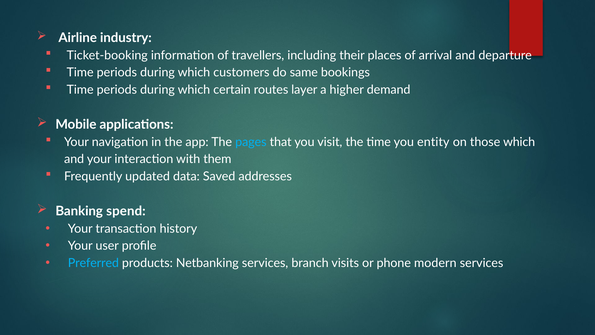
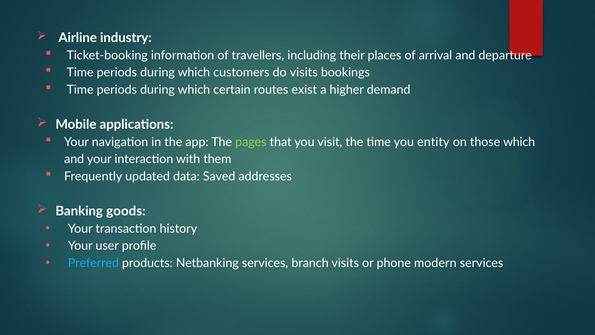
do same: same -> visits
layer: layer -> exist
pages colour: light blue -> light green
spend: spend -> goods
